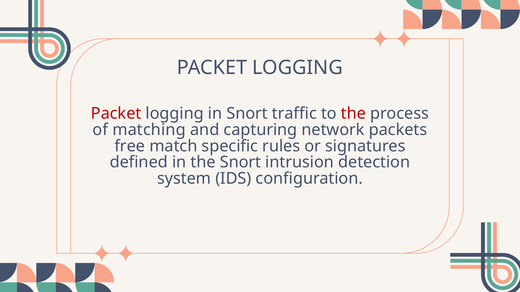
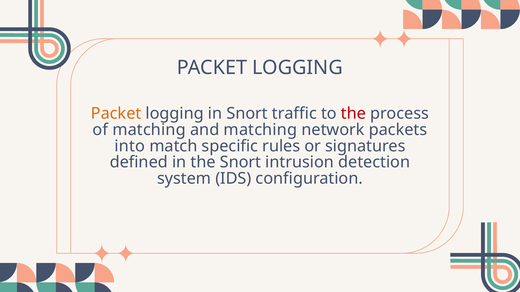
Packet at (116, 114) colour: red -> orange
and capturing: capturing -> matching
free: free -> into
